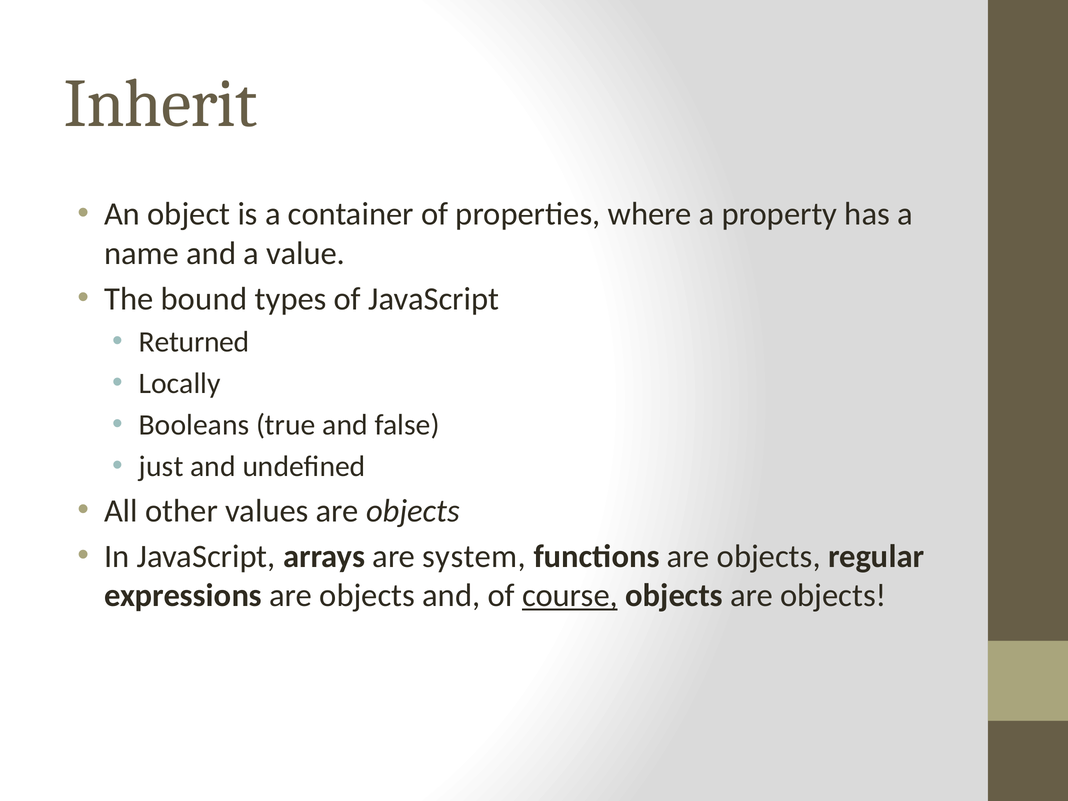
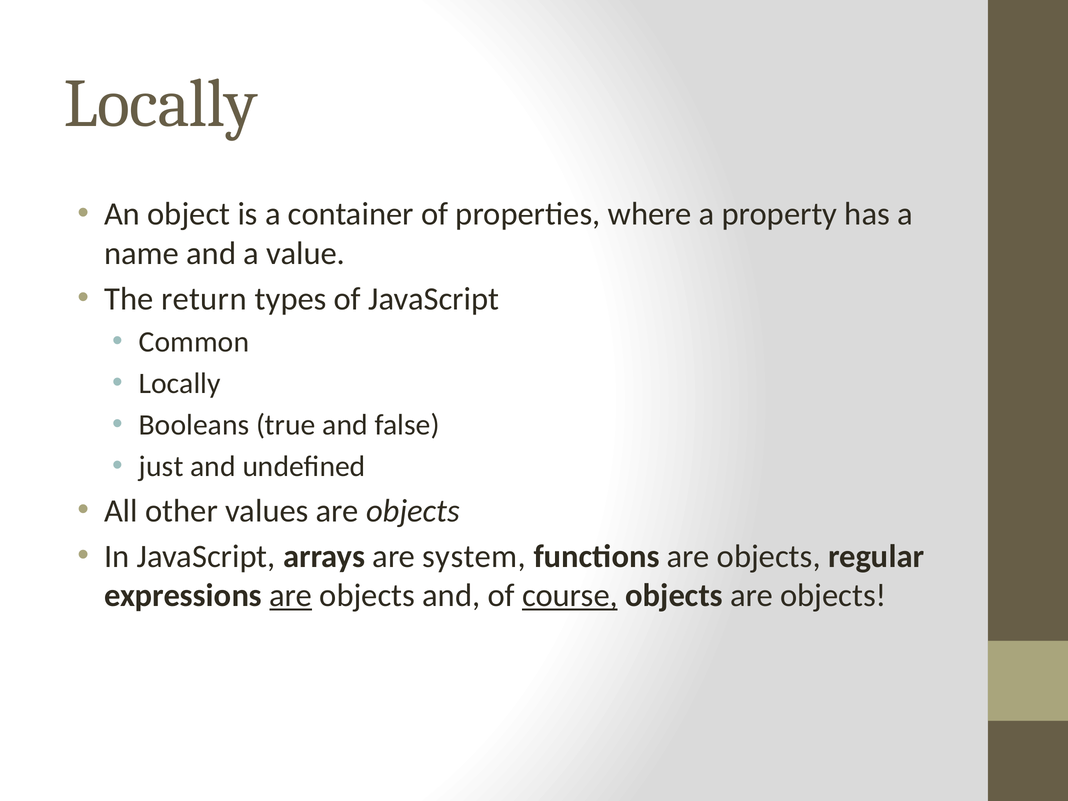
Inherit at (161, 104): Inherit -> Locally
bound: bound -> return
Returned: Returned -> Common
are at (291, 596) underline: none -> present
